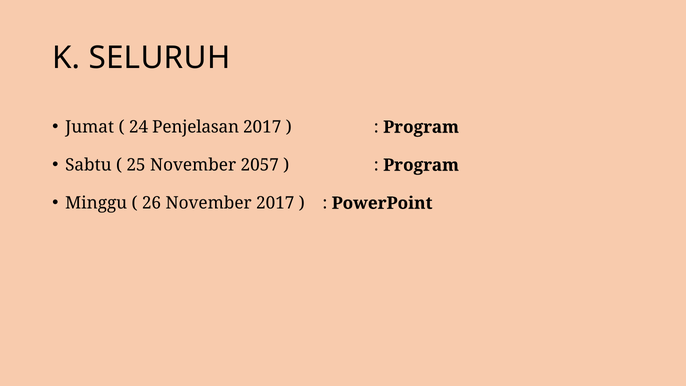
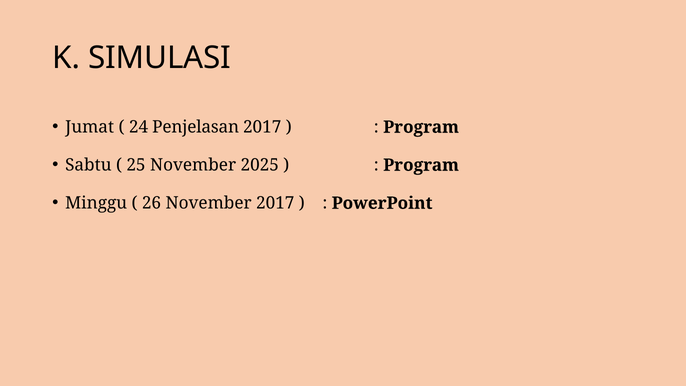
SELURUH: SELURUH -> SIMULASI
2057: 2057 -> 2025
